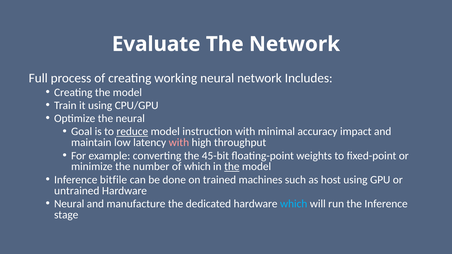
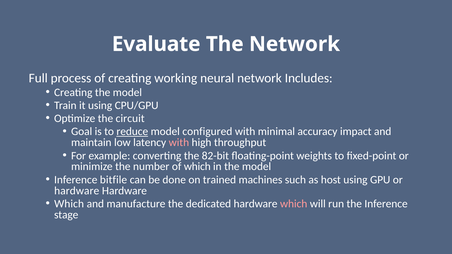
the neural: neural -> circuit
instruction: instruction -> configured
45-bit: 45-bit -> 82-bit
the at (232, 167) underline: present -> none
untrained at (77, 191): untrained -> hardware
Neural at (69, 204): Neural -> Which
which at (294, 204) colour: light blue -> pink
